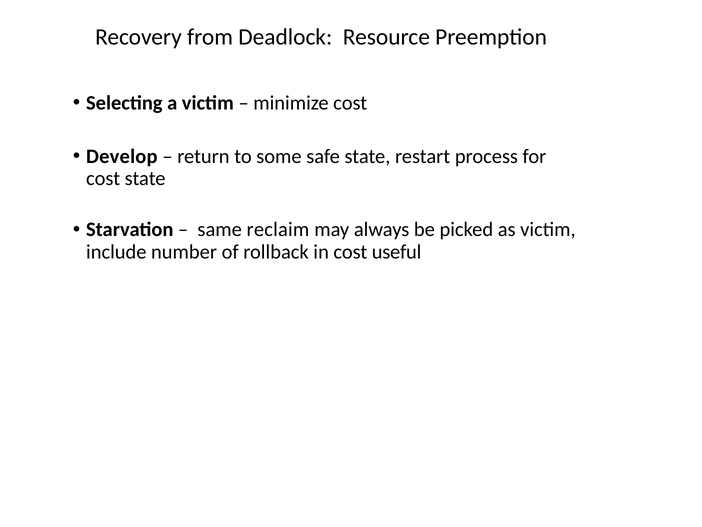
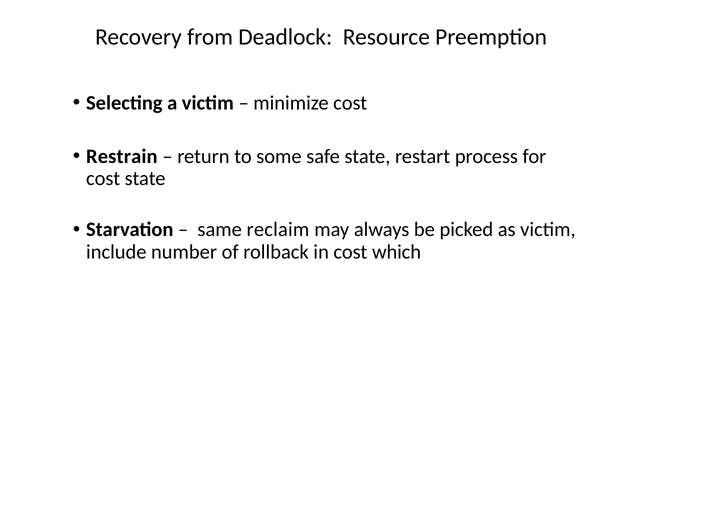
Develop: Develop -> Restrain
useful: useful -> which
